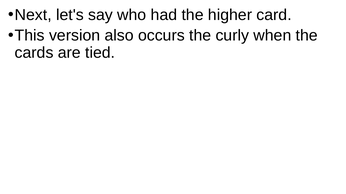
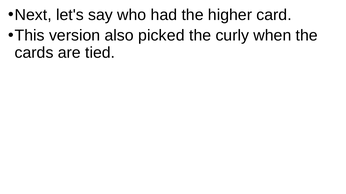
occurs: occurs -> picked
